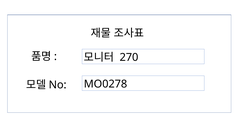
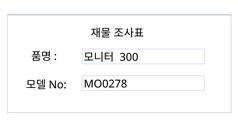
270: 270 -> 300
